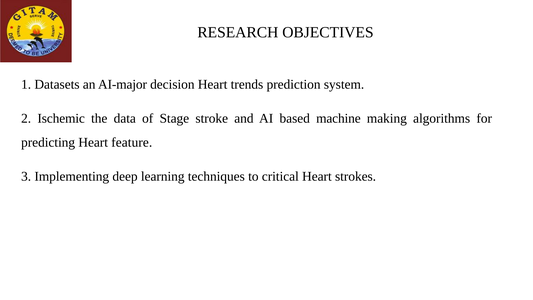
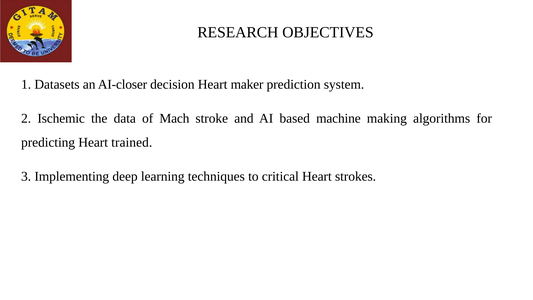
AI-major: AI-major -> AI-closer
trends: trends -> maker
Stage: Stage -> Mach
feature: feature -> trained
